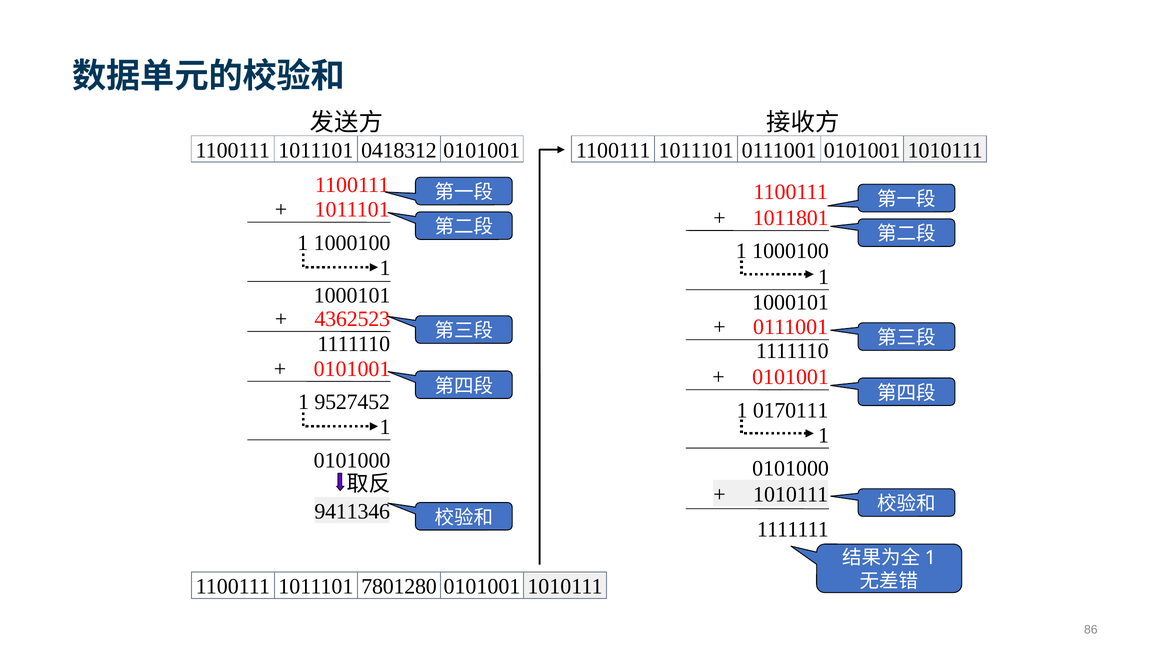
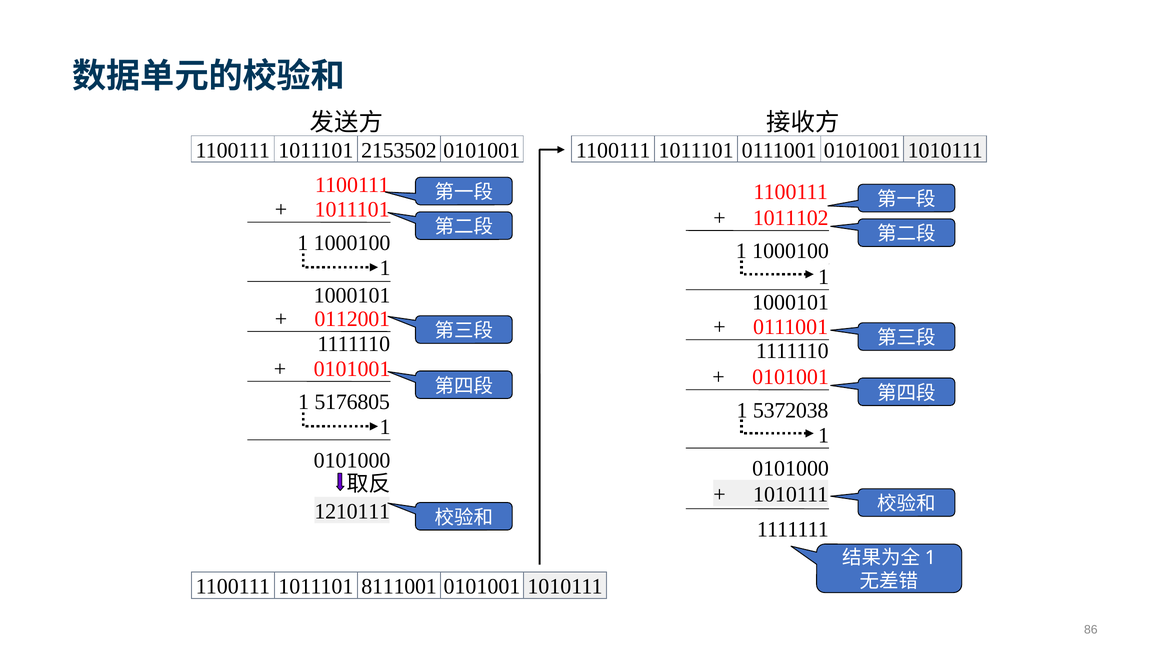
0418312: 0418312 -> 2153502
1011801: 1011801 -> 1011102
4362523: 4362523 -> 0112001
9527452: 9527452 -> 5176805
0170111: 0170111 -> 5372038
9411346: 9411346 -> 1210111
7801280: 7801280 -> 8111001
